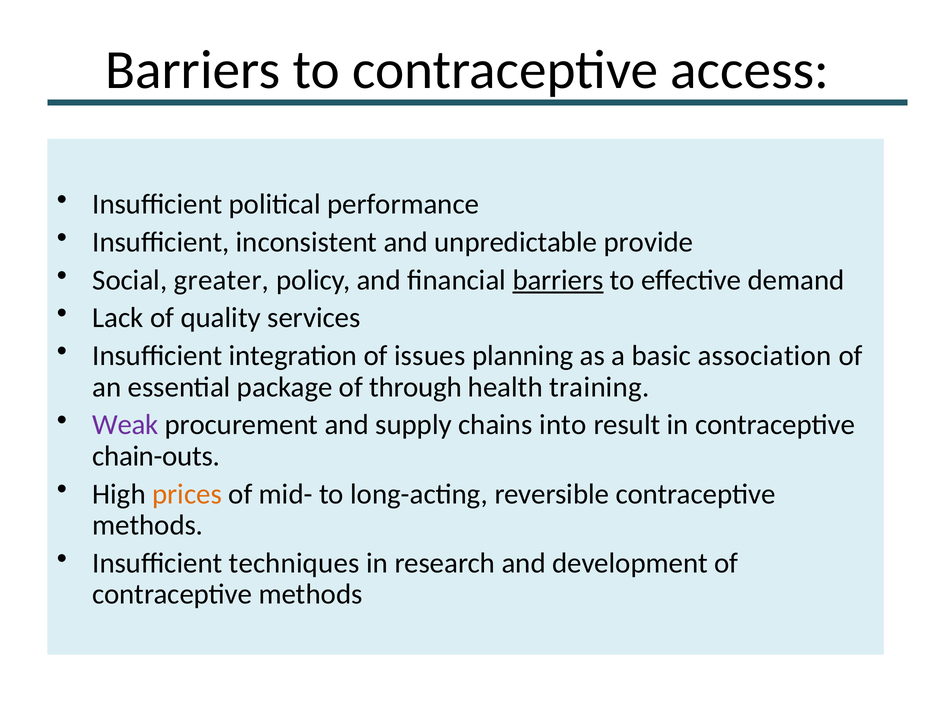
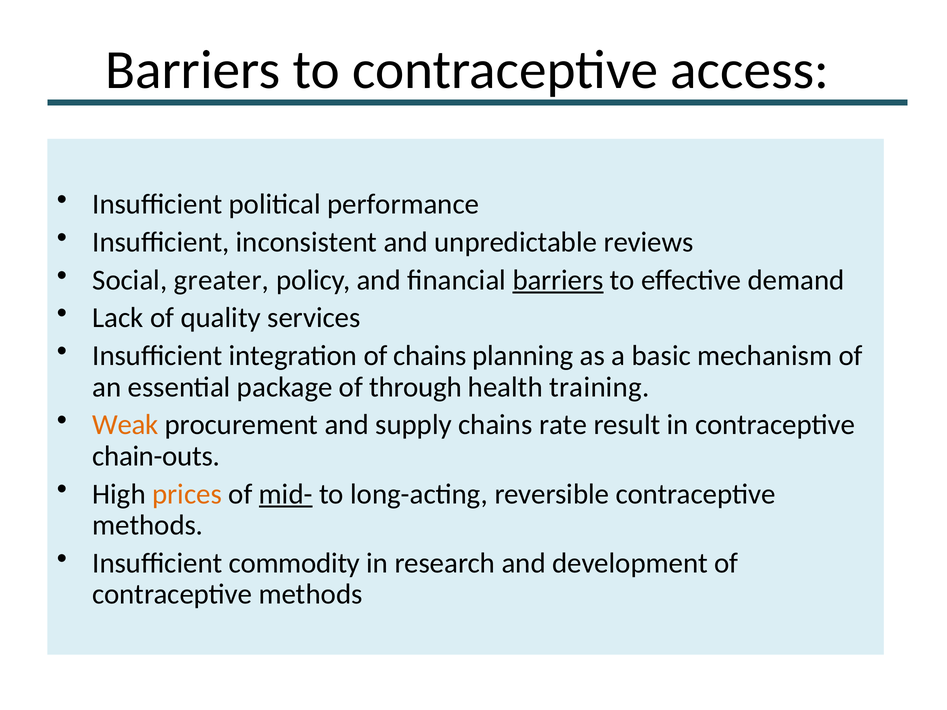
provide: provide -> reviews
of issues: issues -> chains
association: association -> mechanism
Weak colour: purple -> orange
into: into -> rate
mid- underline: none -> present
techniques: techniques -> commodity
